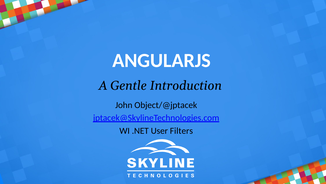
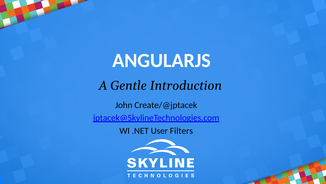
Object/@jptacek: Object/@jptacek -> Create/@jptacek
